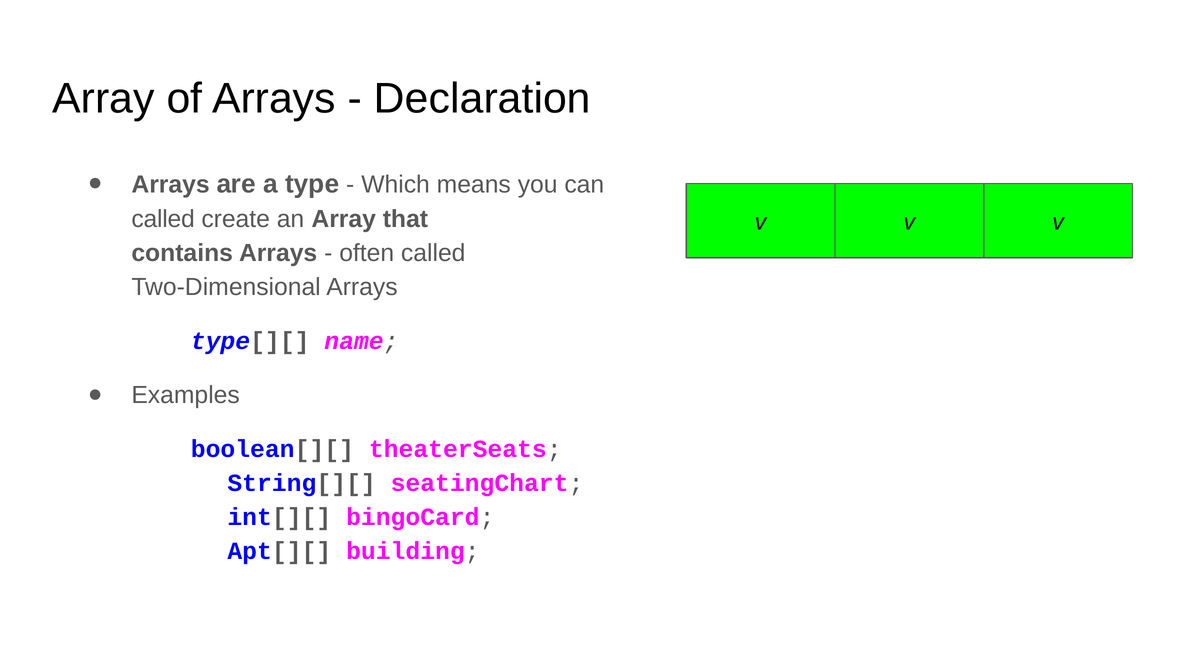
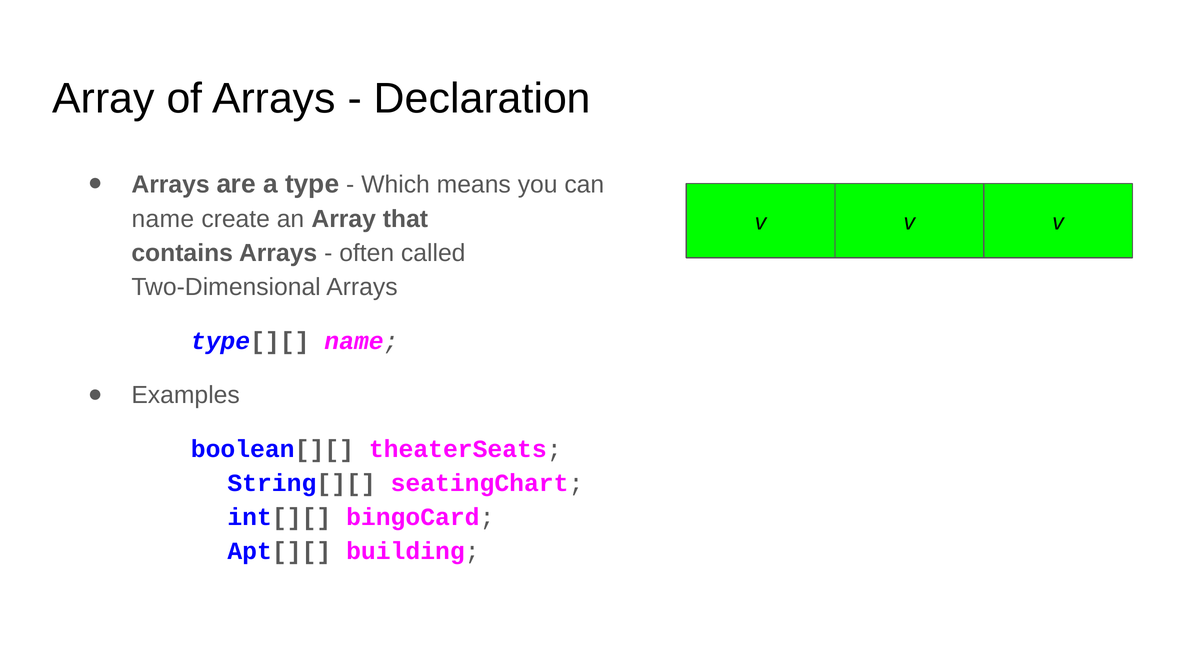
called at (163, 219): called -> name
